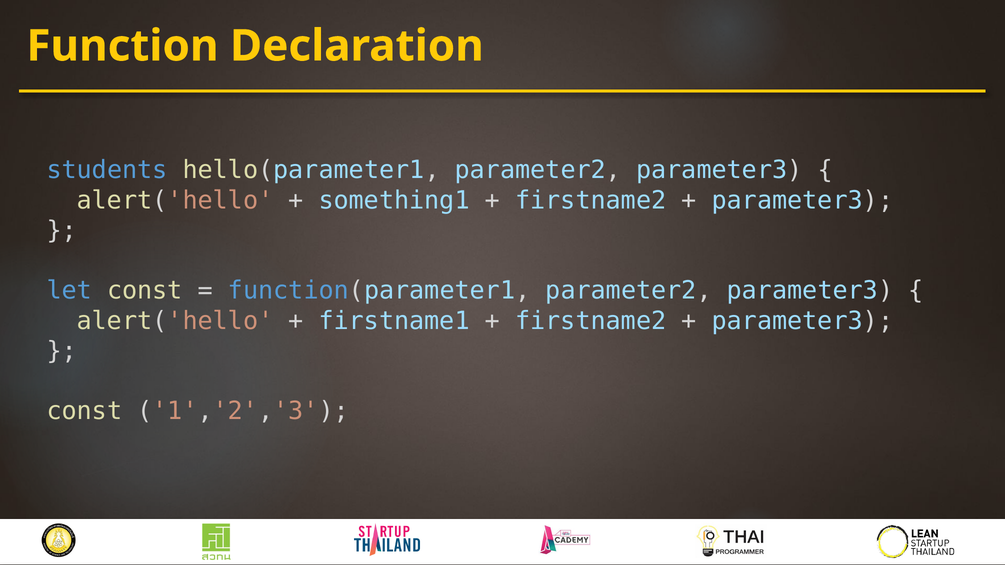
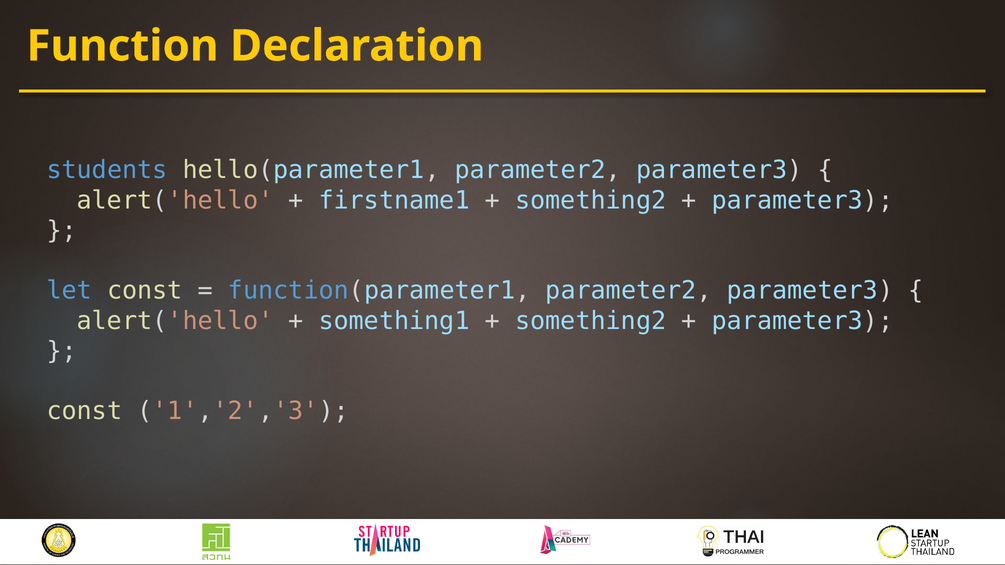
something1: something1 -> firstname1
firstname2 at (591, 200): firstname2 -> something2
firstname1: firstname1 -> something1
firstname2 at (591, 321): firstname2 -> something2
